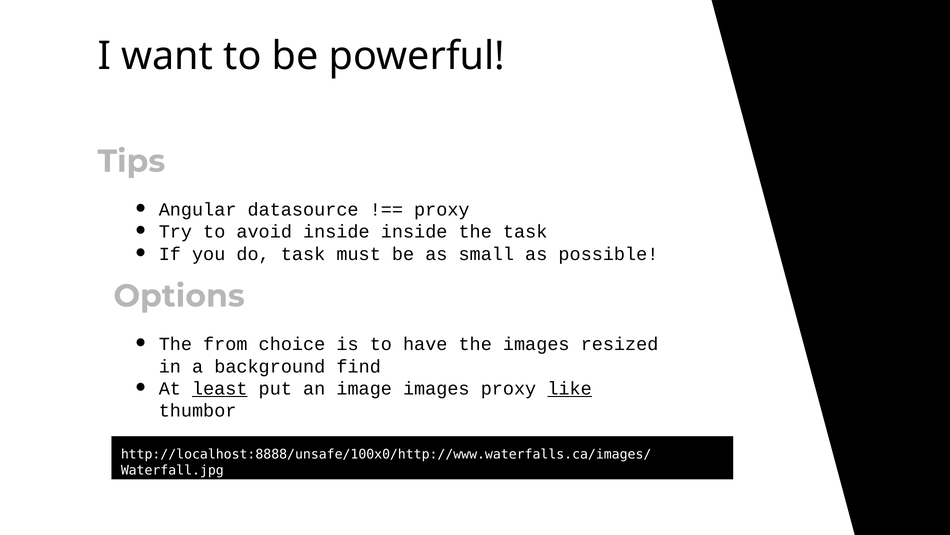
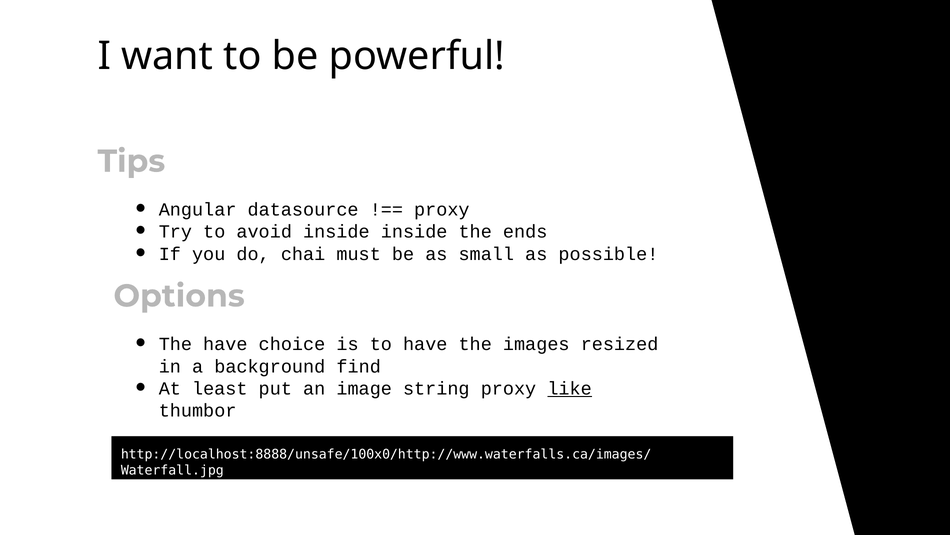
the task: task -> ends
do task: task -> chai
The from: from -> have
least underline: present -> none
image images: images -> string
